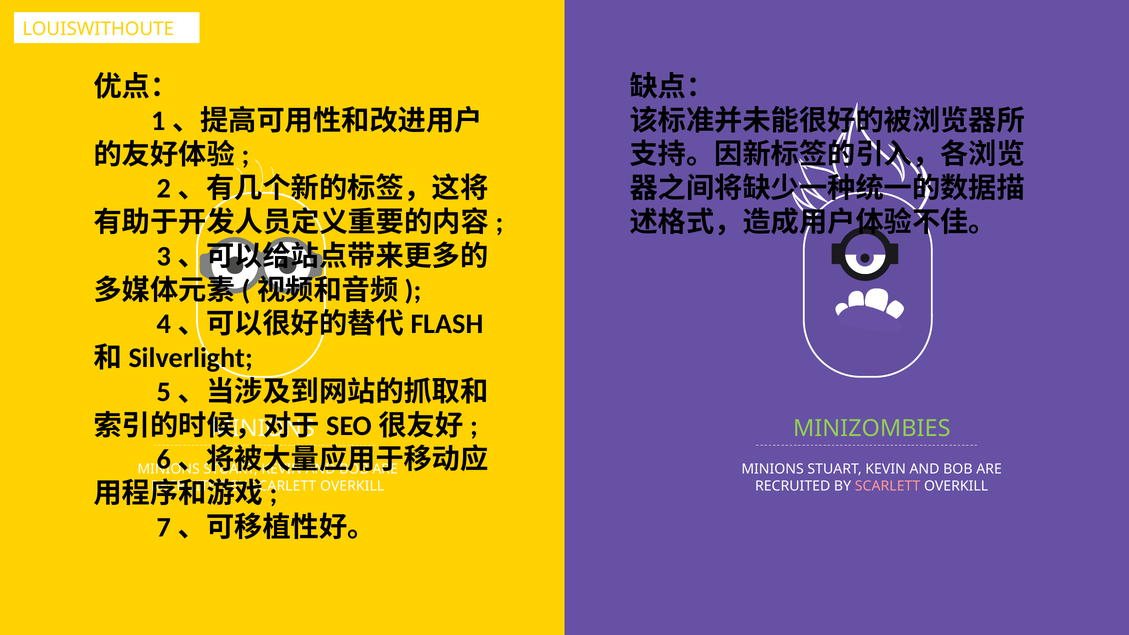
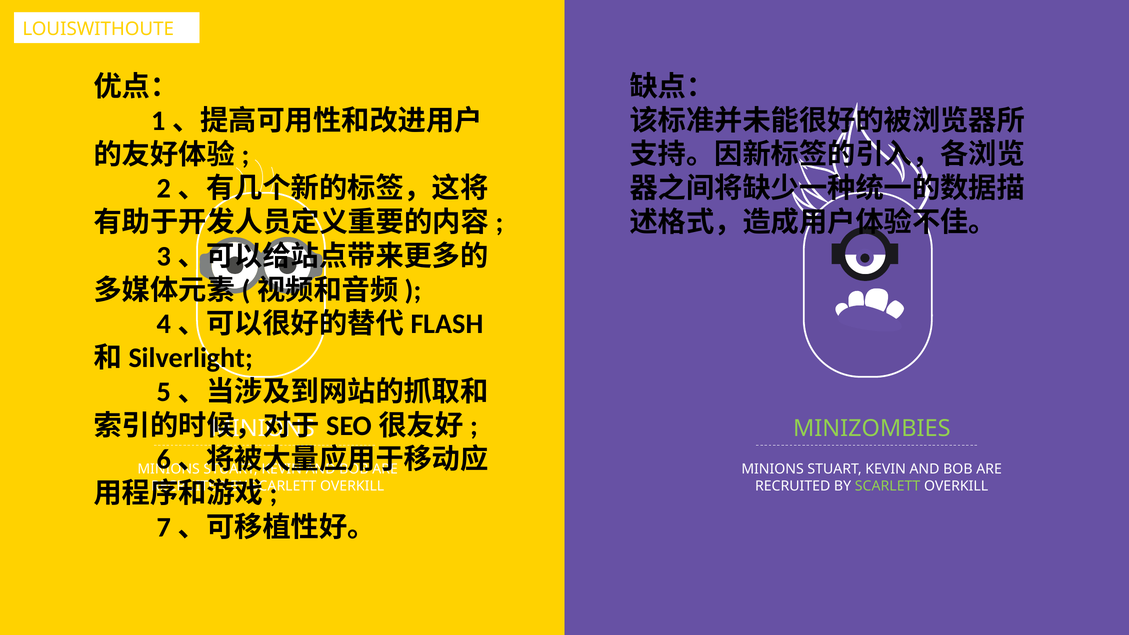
SCARLETT at (888, 486) colour: pink -> light green
